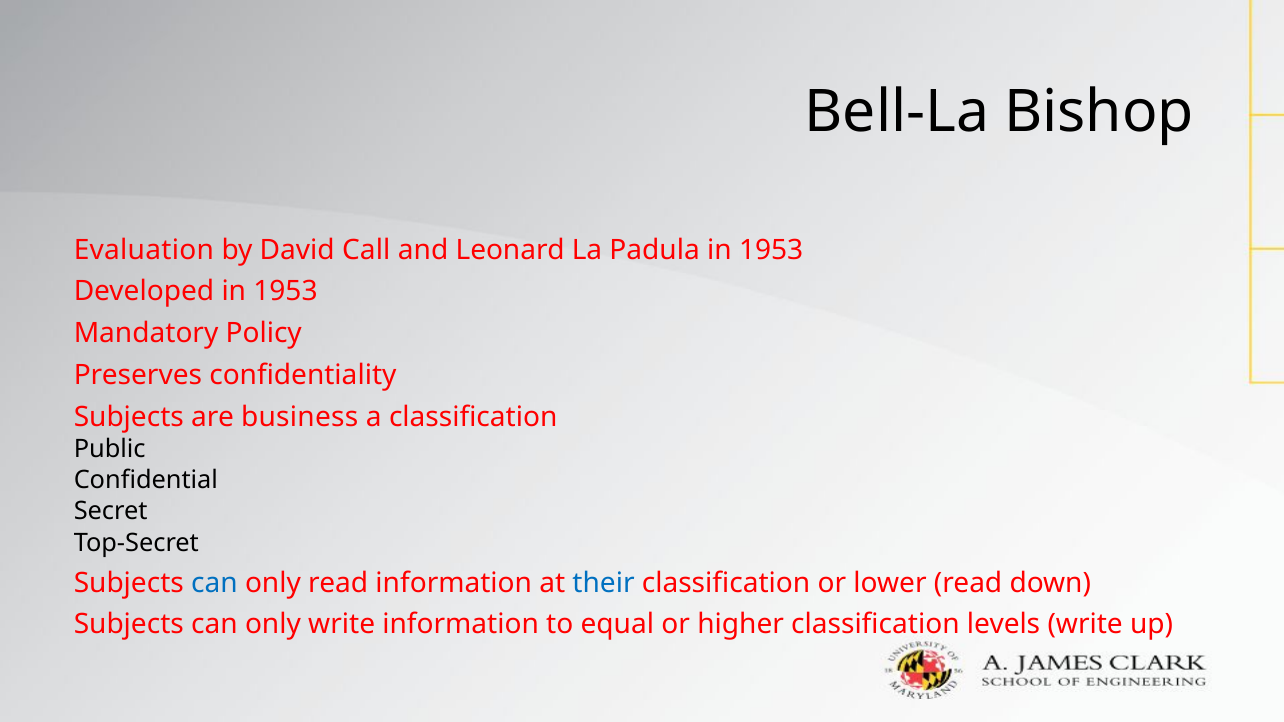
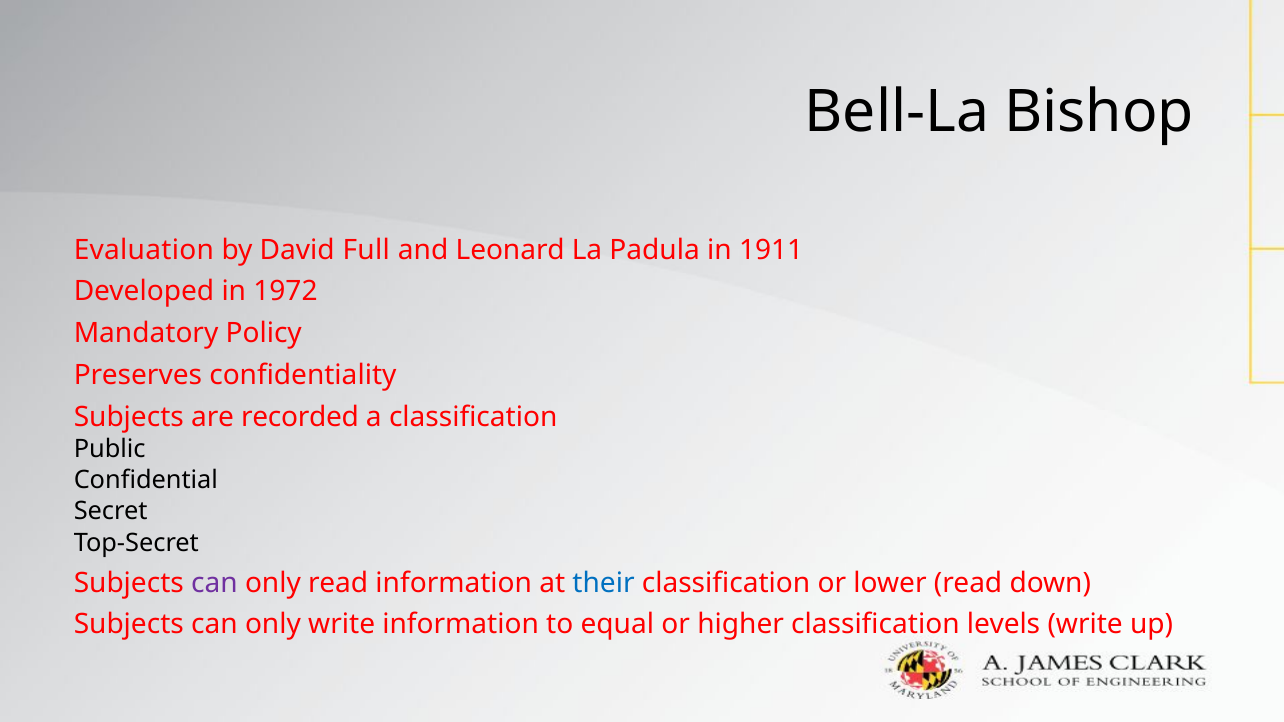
Call: Call -> Full
Padula in 1953: 1953 -> 1911
Developed in 1953: 1953 -> 1972
business: business -> recorded
can at (215, 583) colour: blue -> purple
